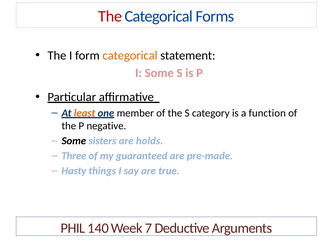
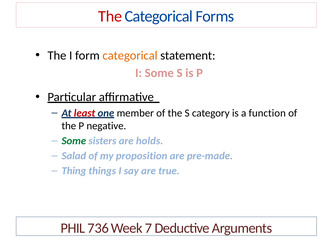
least colour: orange -> red
Some at (74, 141) colour: black -> green
Three: Three -> Salad
guaranteed: guaranteed -> proposition
Hasty: Hasty -> Thing
140: 140 -> 736
